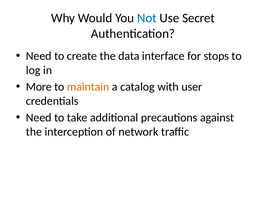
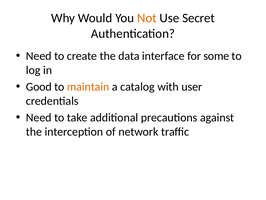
Not colour: blue -> orange
stops: stops -> some
More: More -> Good
